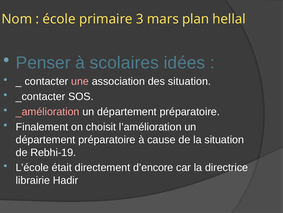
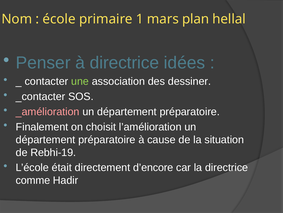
3: 3 -> 1
à scolaires: scolaires -> directrice
une colour: pink -> light green
des situation: situation -> dessiner
librairie: librairie -> comme
